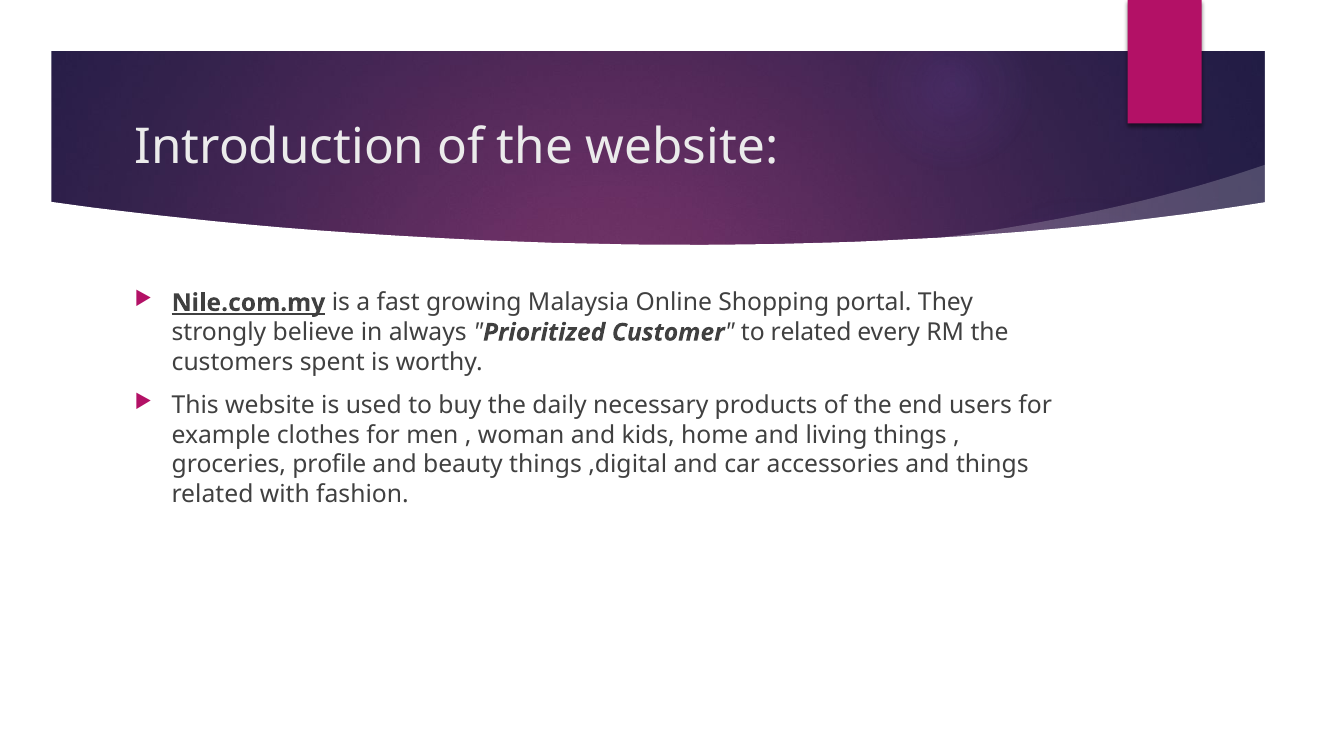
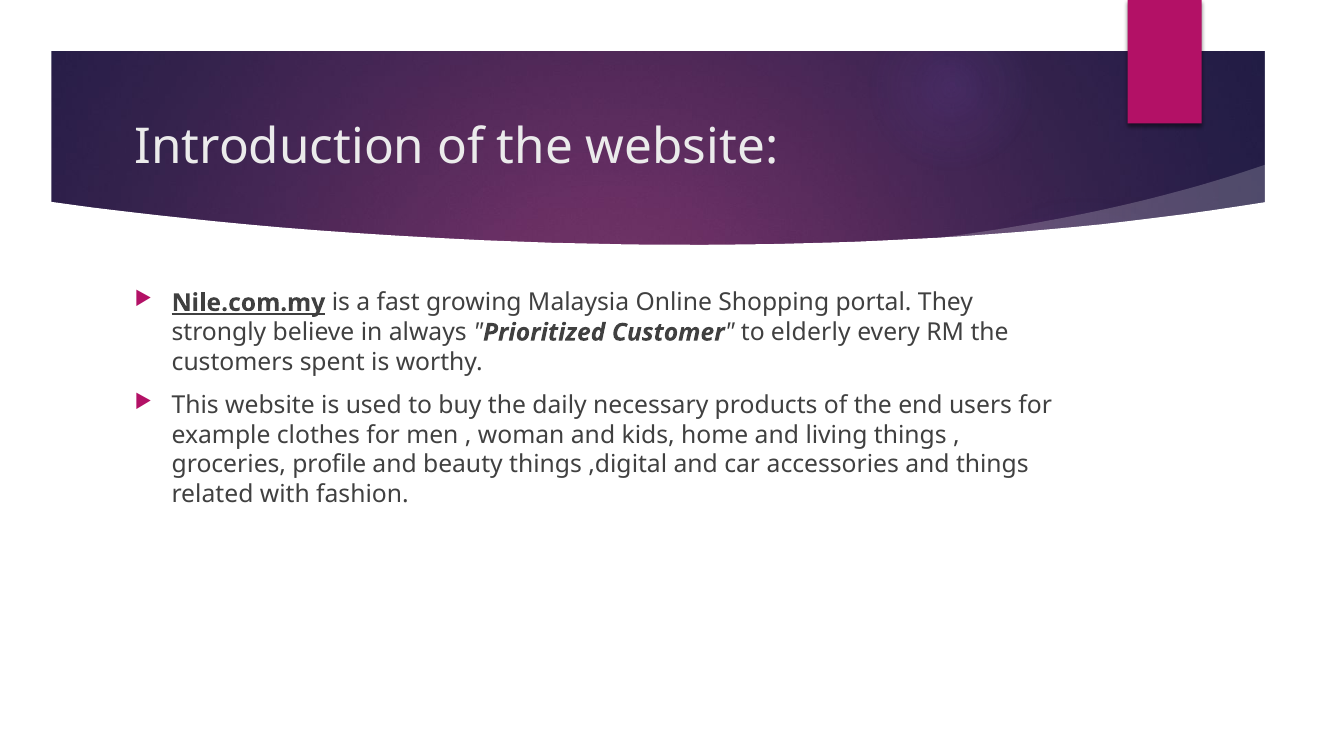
to related: related -> elderly
